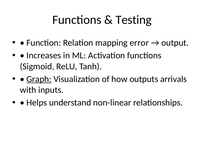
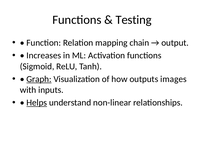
error: error -> chain
arrivals: arrivals -> images
Helps underline: none -> present
